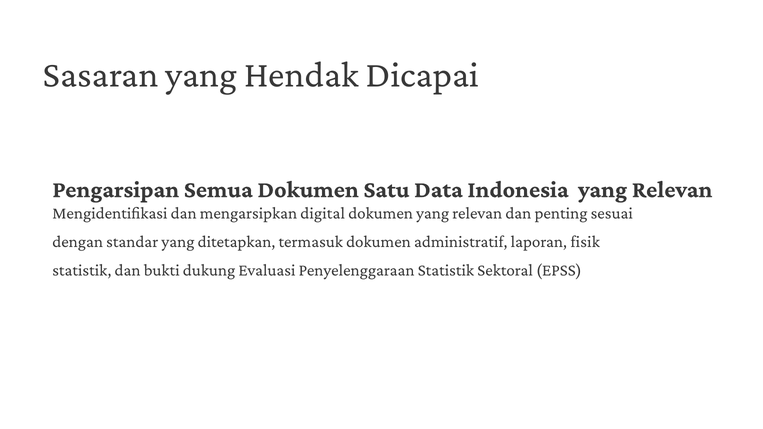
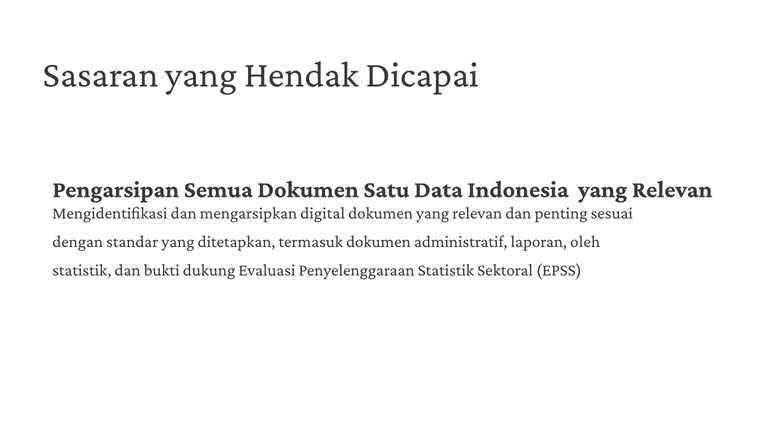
fisik: fisik -> oleh
